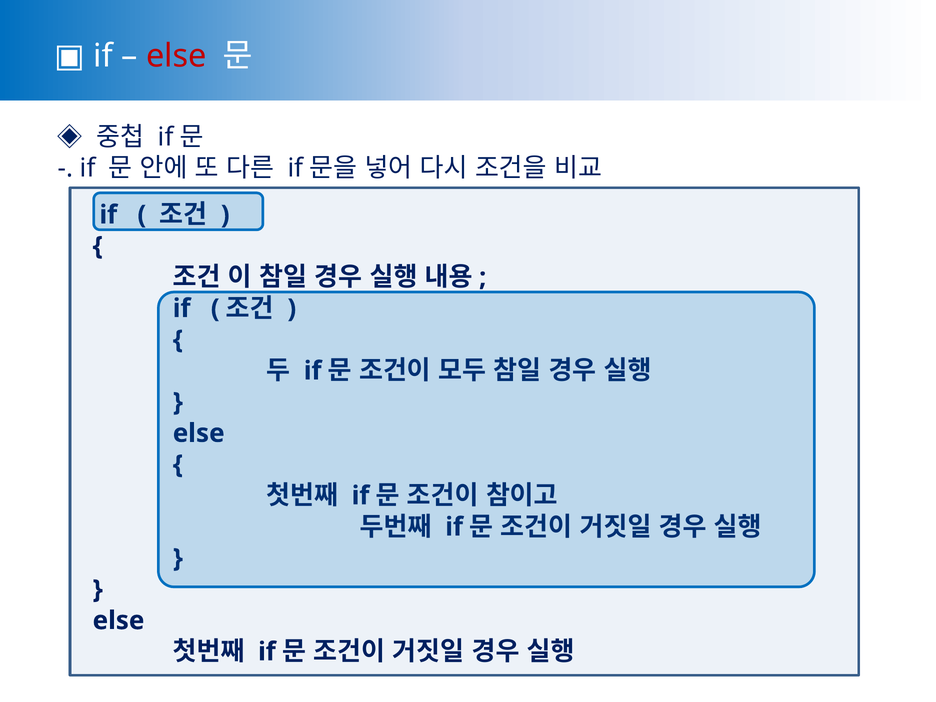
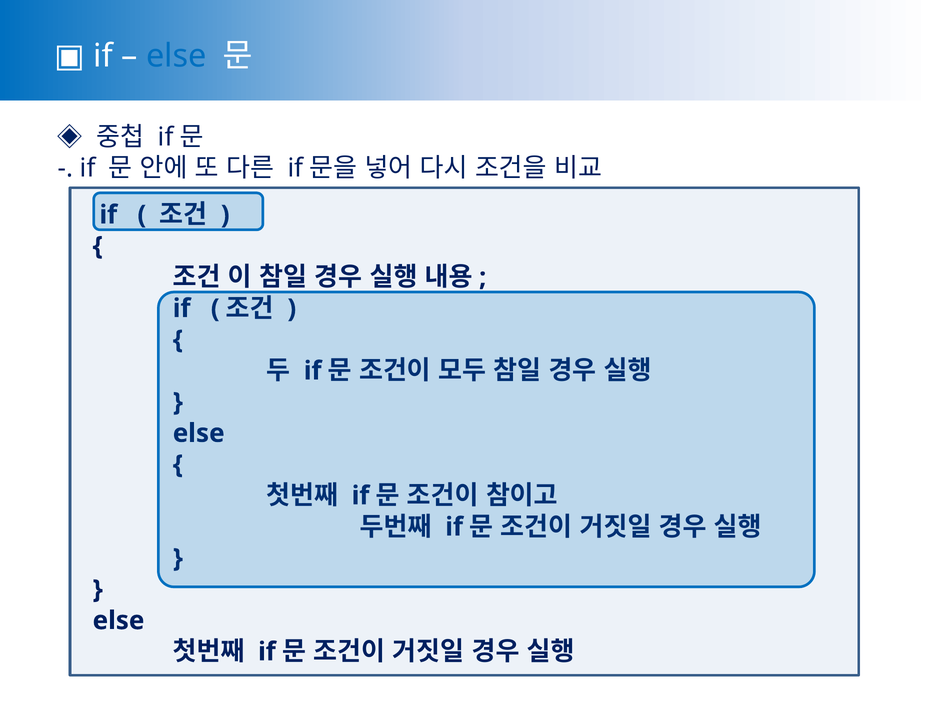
else at (176, 56) colour: red -> blue
